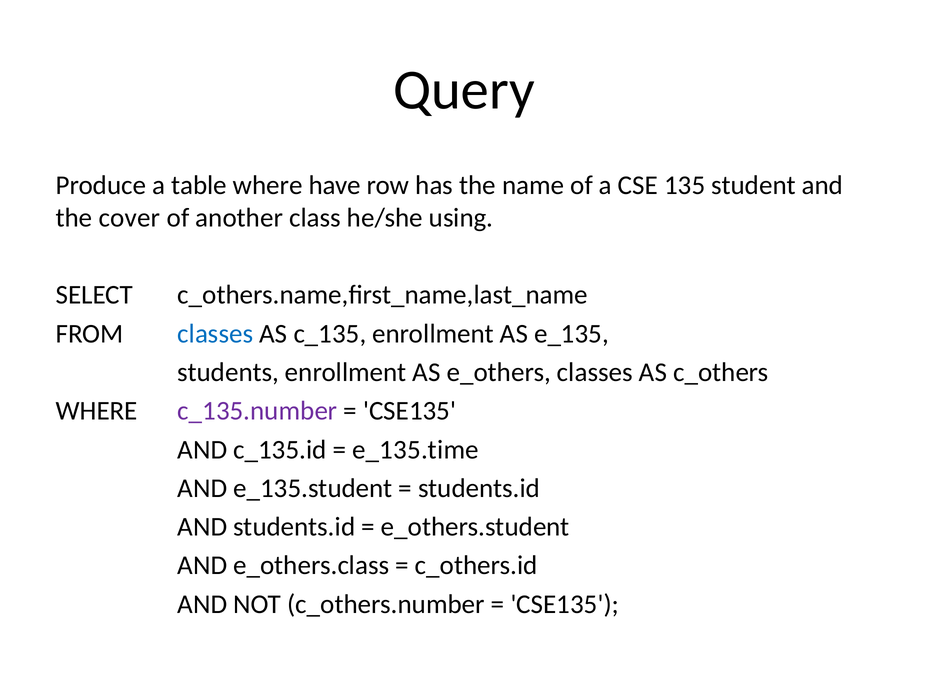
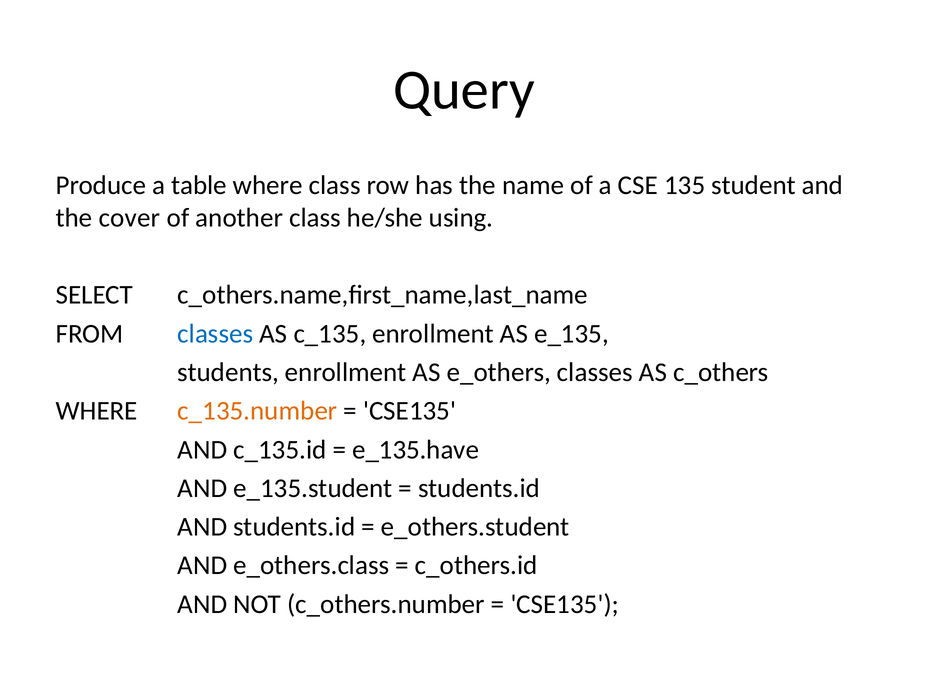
where have: have -> class
c_135.number colour: purple -> orange
e_135.time: e_135.time -> e_135.have
